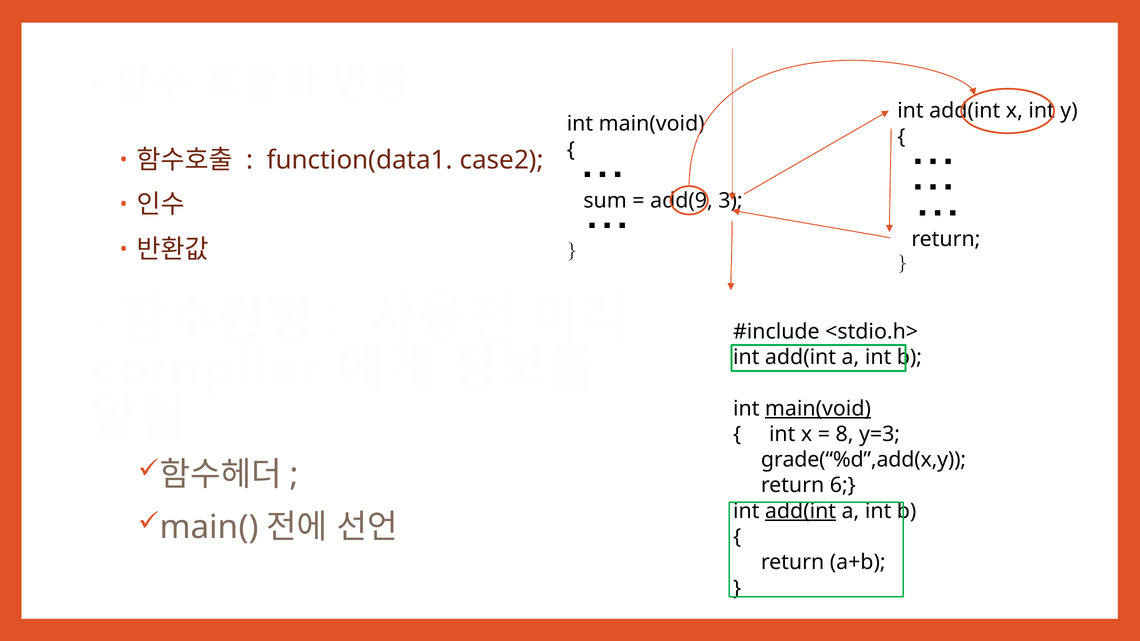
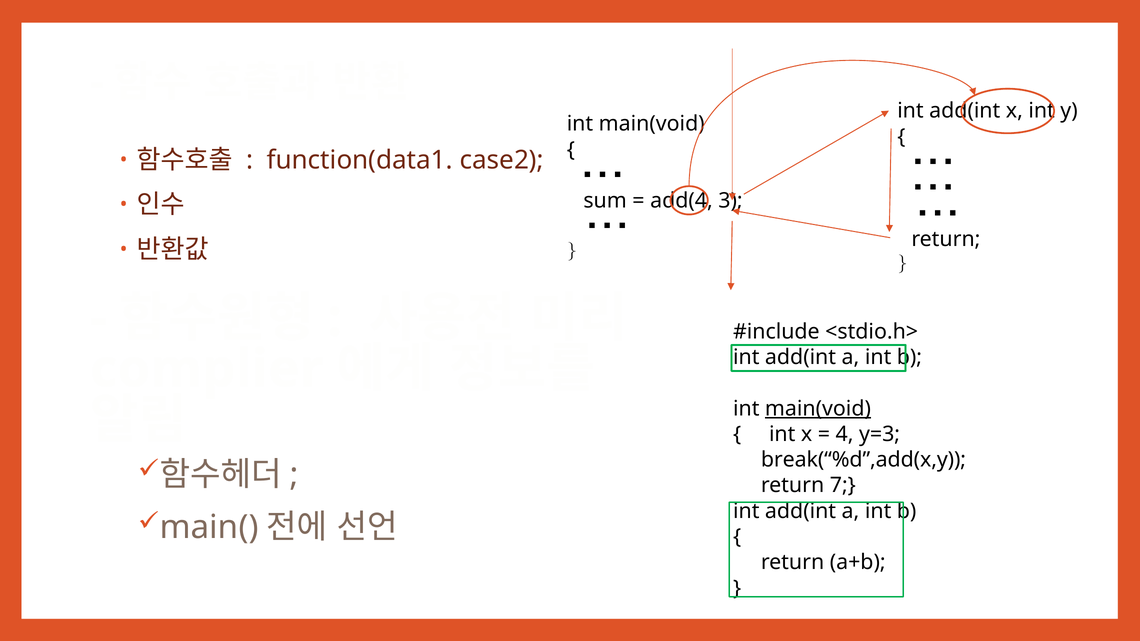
add(9: add(9 -> add(4
8: 8 -> 4
grade(“%d”,add(x,y: grade(“%d”,add(x,y -> break(“%d”,add(x,y
6: 6 -> 7
add(int at (801, 511) underline: present -> none
